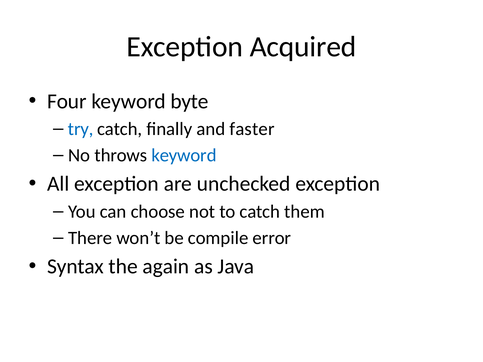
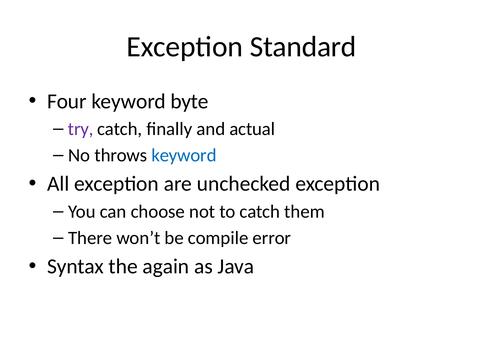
Acquired: Acquired -> Standard
try colour: blue -> purple
faster: faster -> actual
